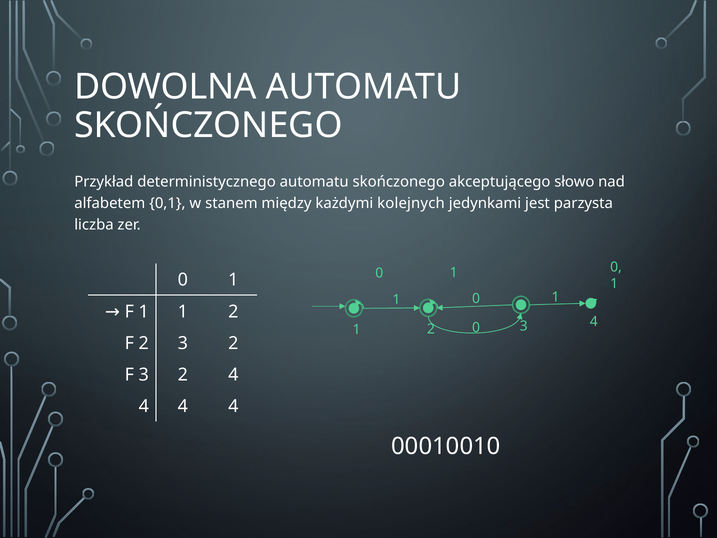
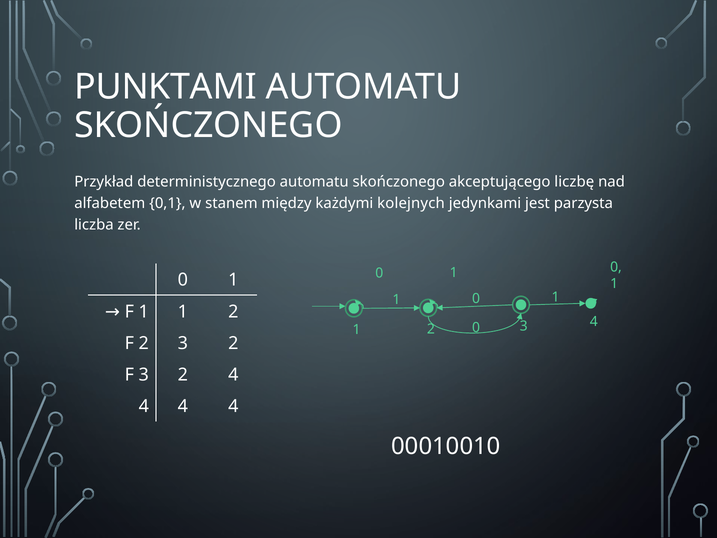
DOWOLNA: DOWOLNA -> PUNKTAMI
słowo: słowo -> liczbę
